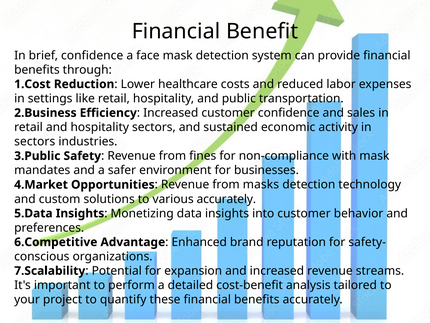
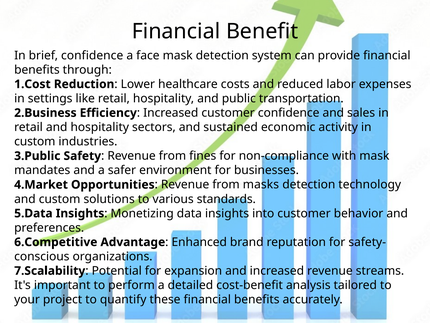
sectors at (35, 141): sectors -> custom
various accurately: accurately -> standards
